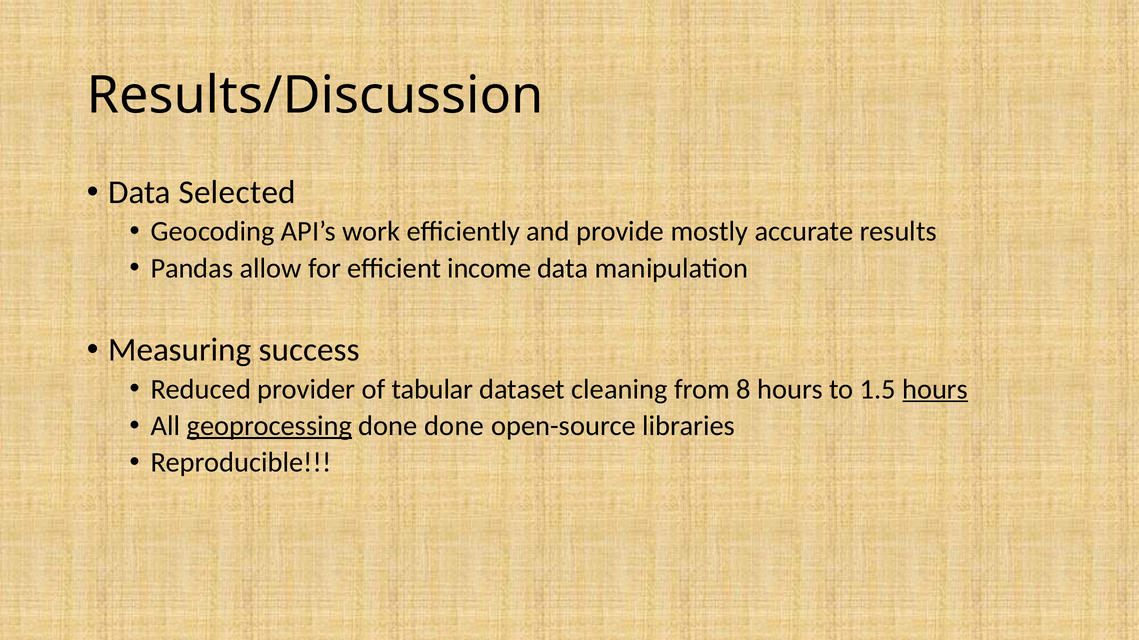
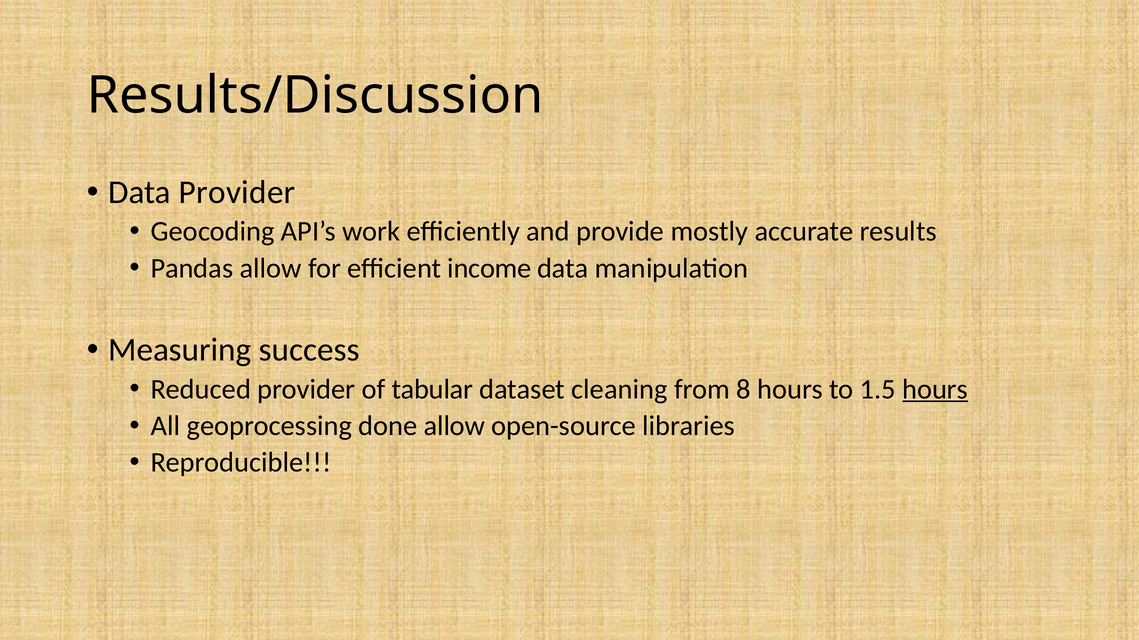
Data Selected: Selected -> Provider
geoprocessing underline: present -> none
done done: done -> allow
